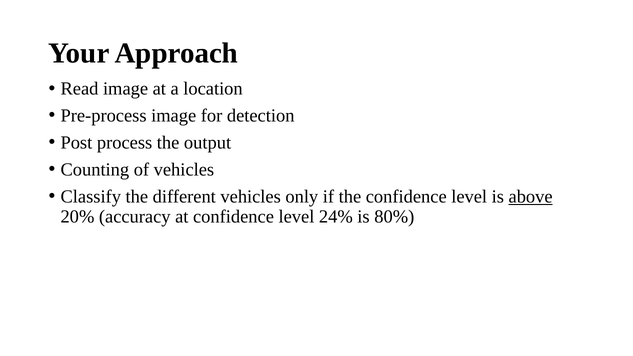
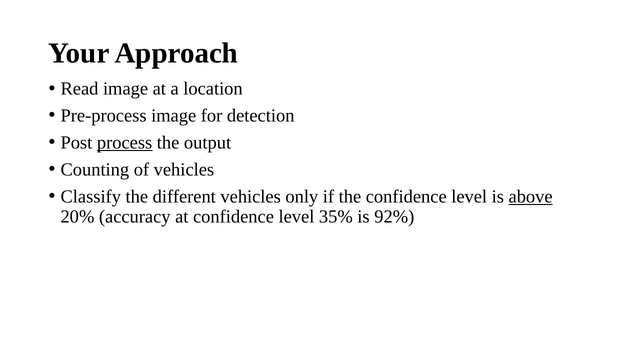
process underline: none -> present
24%: 24% -> 35%
80%: 80% -> 92%
